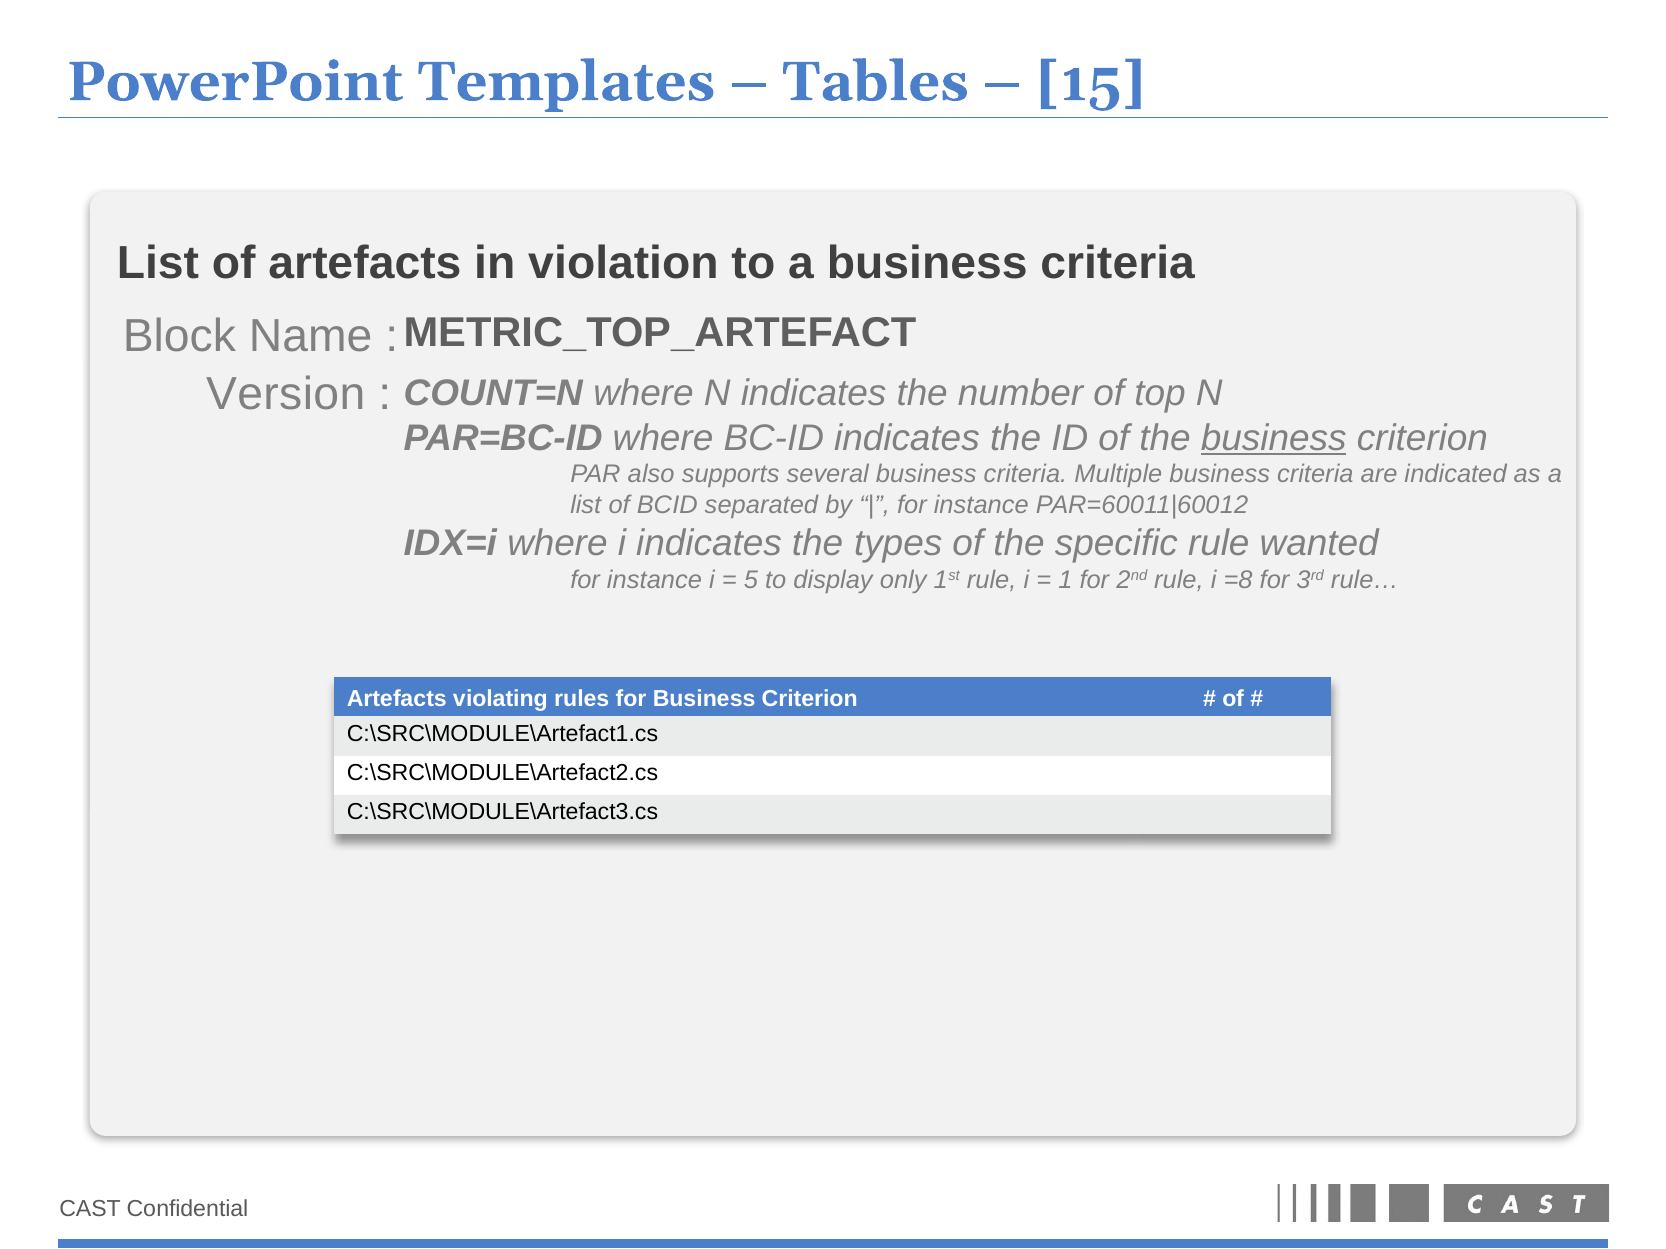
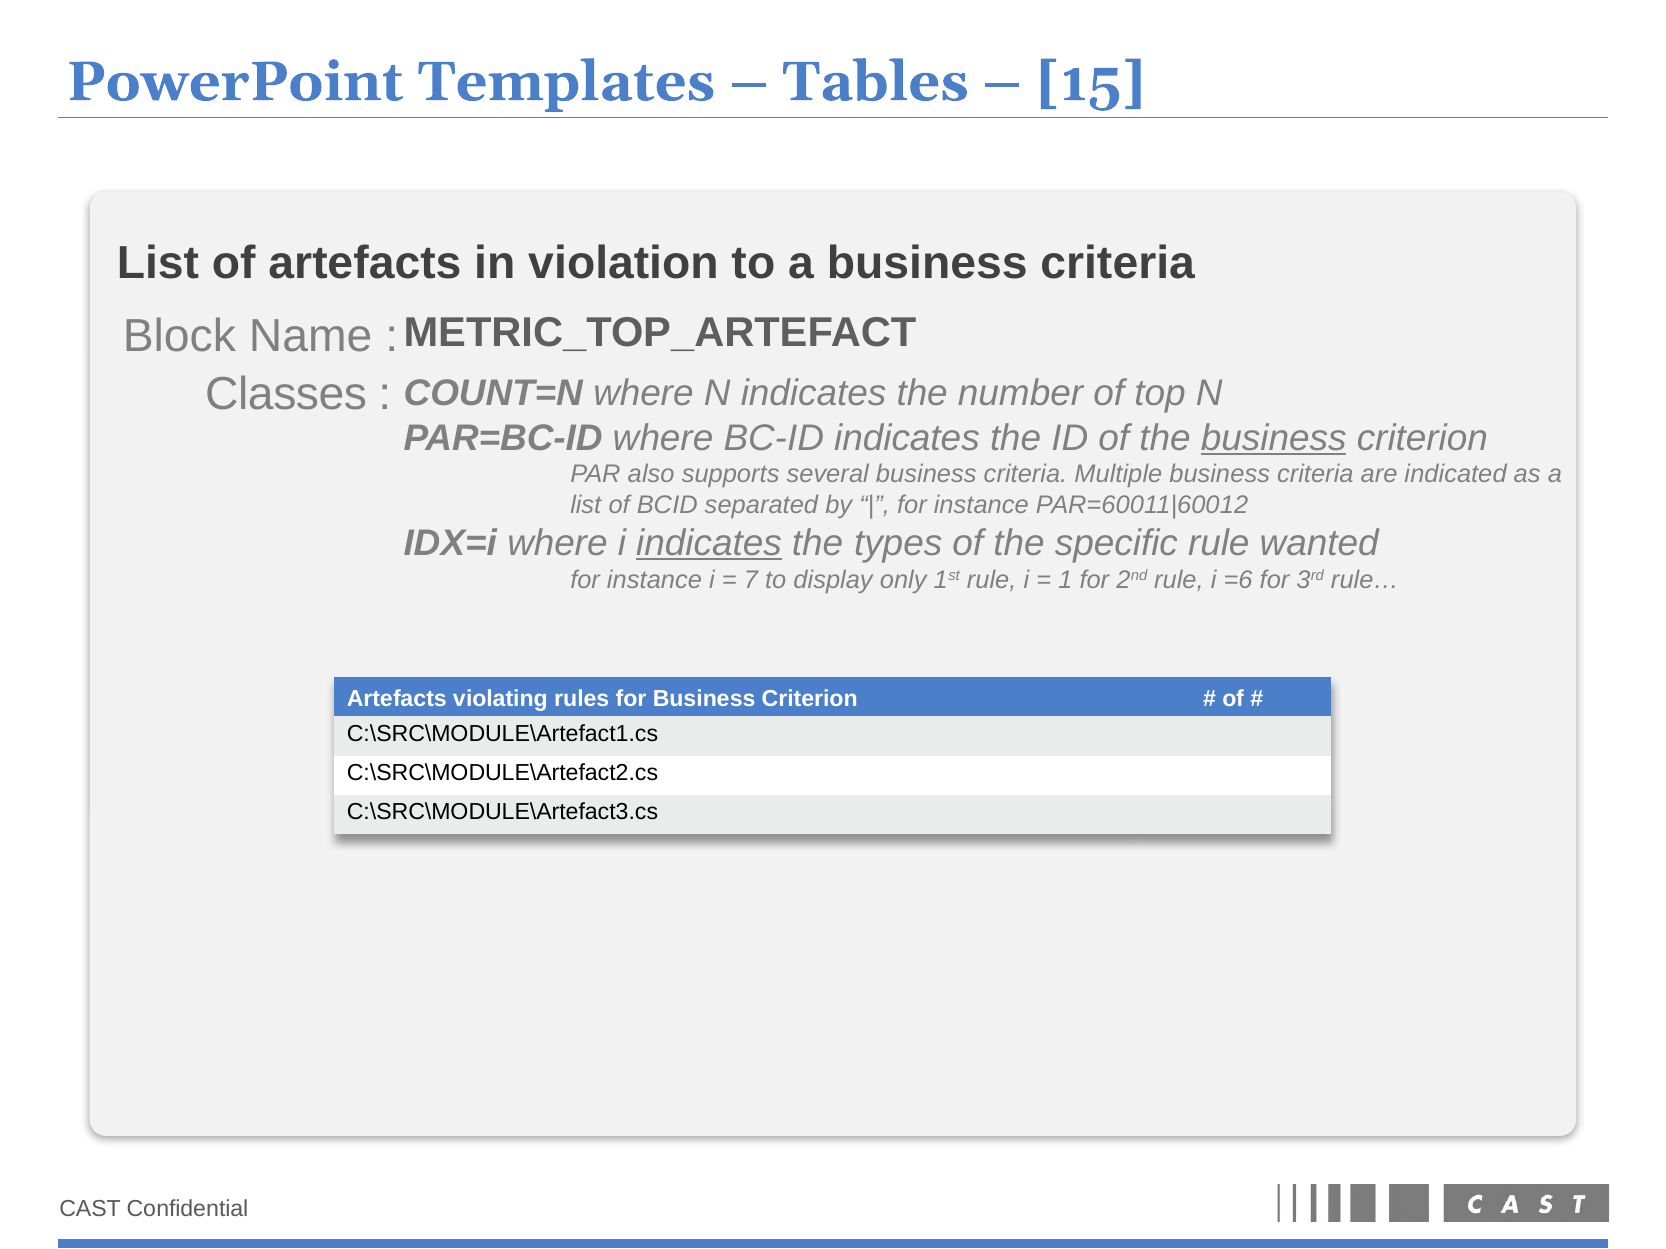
Version: Version -> Classes
indicates at (709, 544) underline: none -> present
5: 5 -> 7
=8: =8 -> =6
